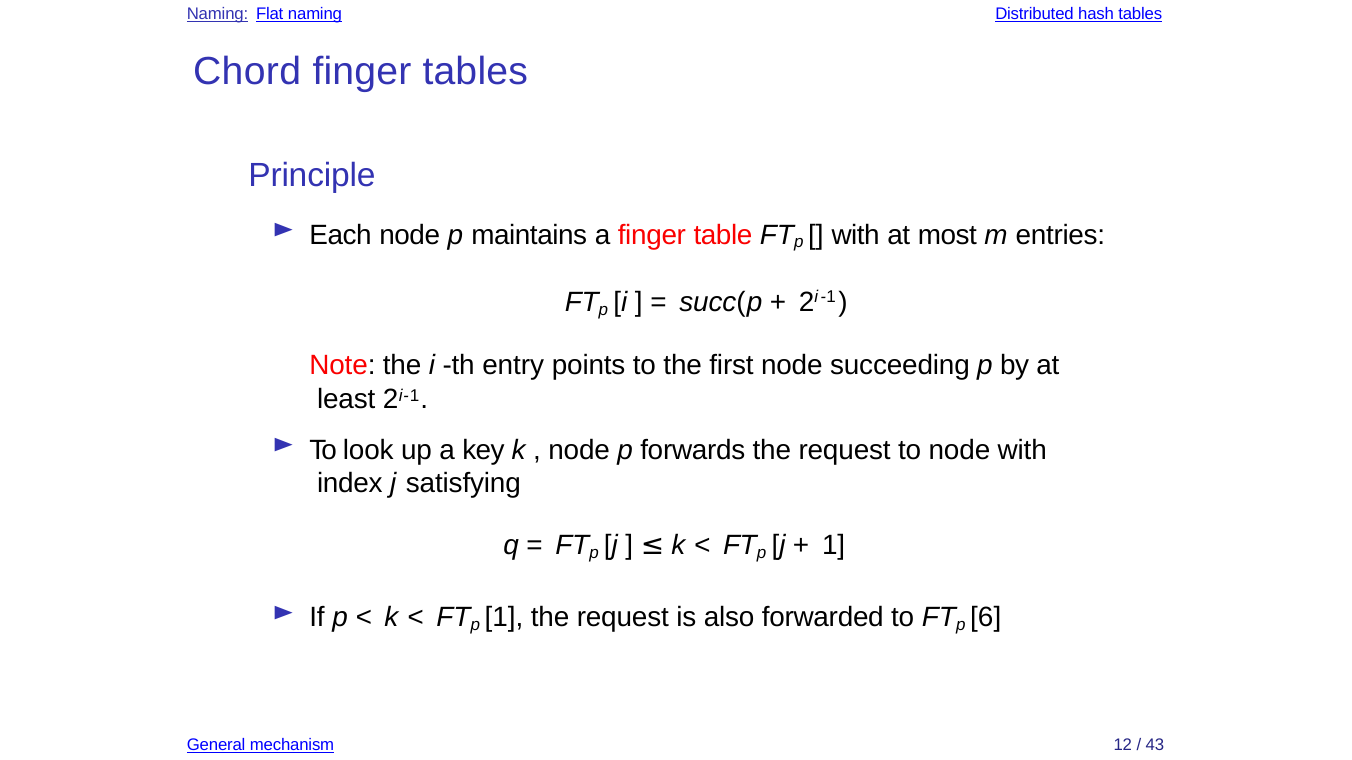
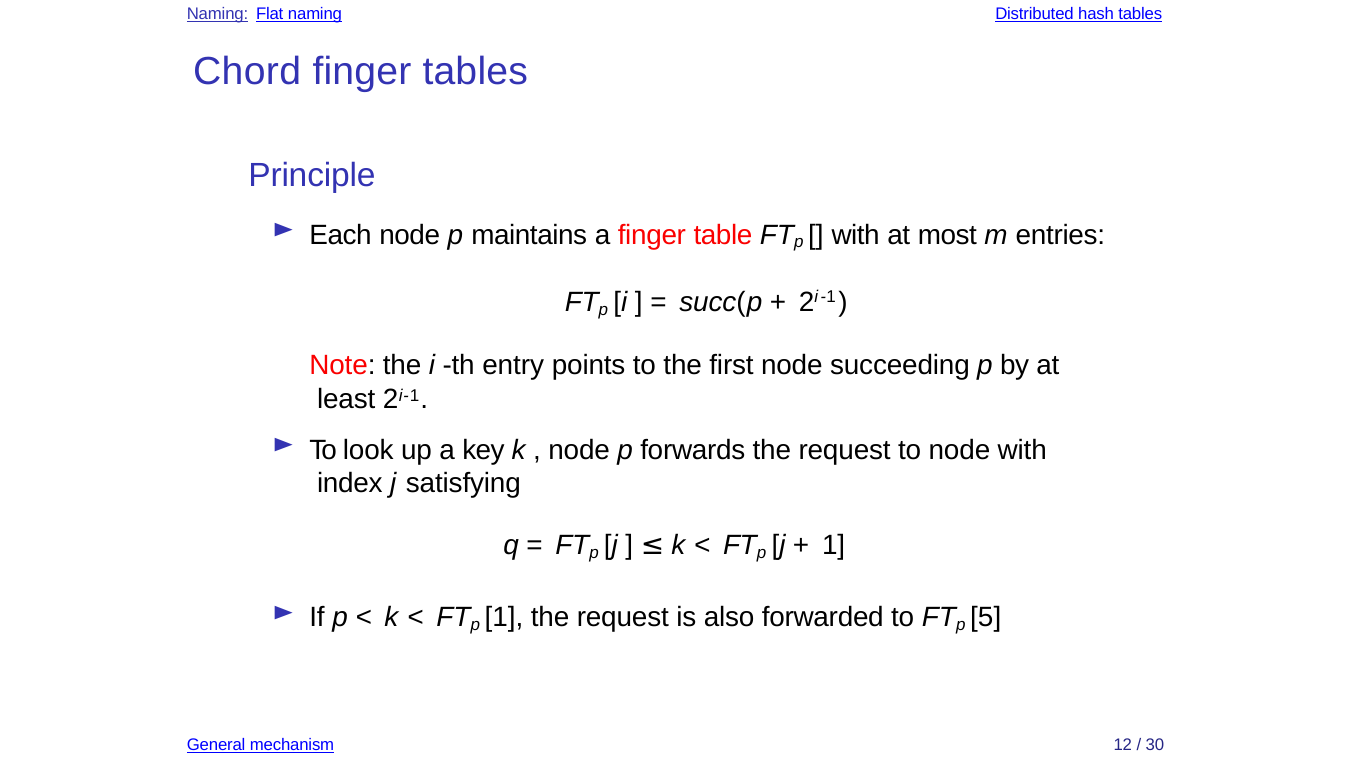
6: 6 -> 5
43: 43 -> 30
